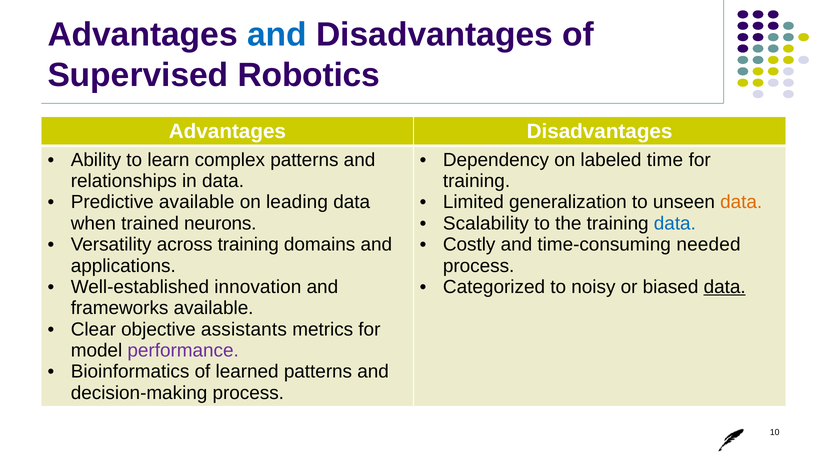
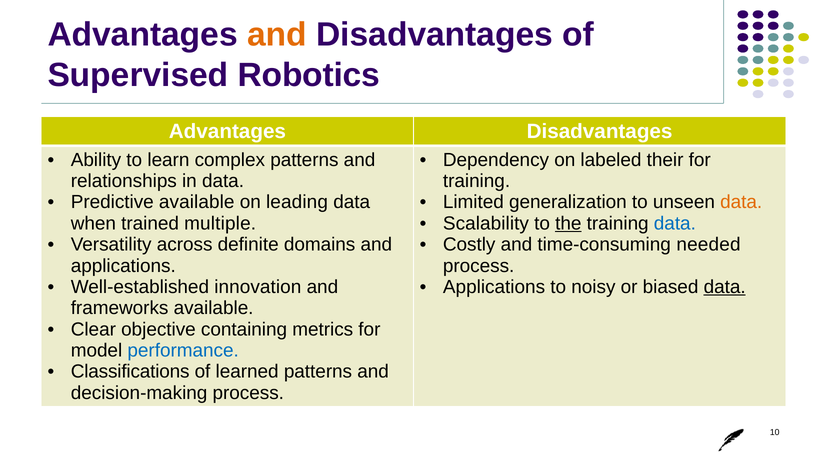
and at (277, 35) colour: blue -> orange
time: time -> their
neurons: neurons -> multiple
the underline: none -> present
across training: training -> definite
Categorized at (494, 287): Categorized -> Applications
assistants: assistants -> containing
performance colour: purple -> blue
Bioinformatics: Bioinformatics -> Classifications
